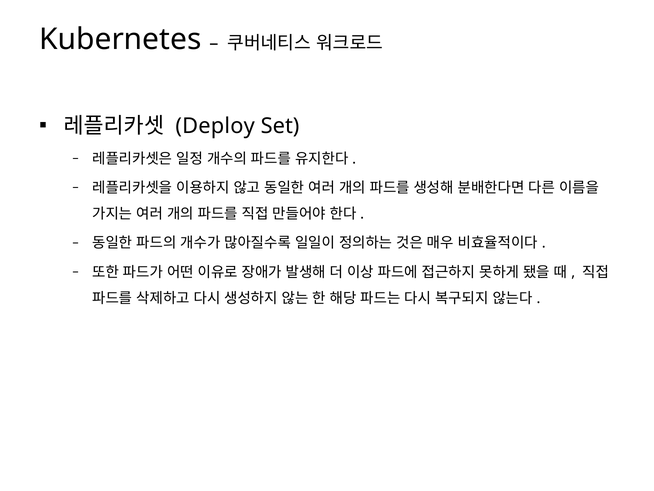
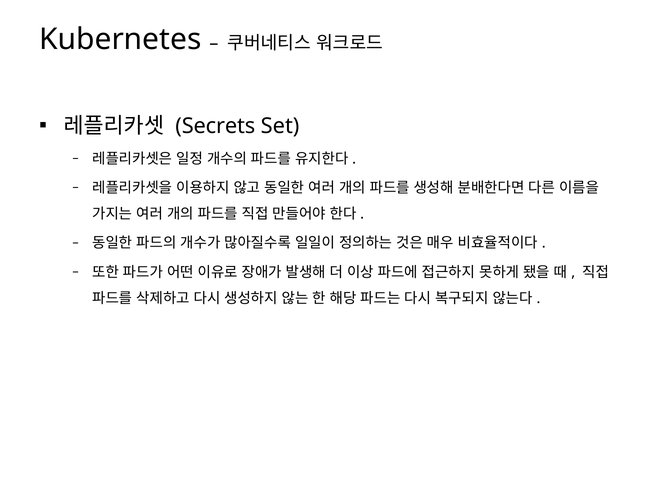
Deploy: Deploy -> Secrets
